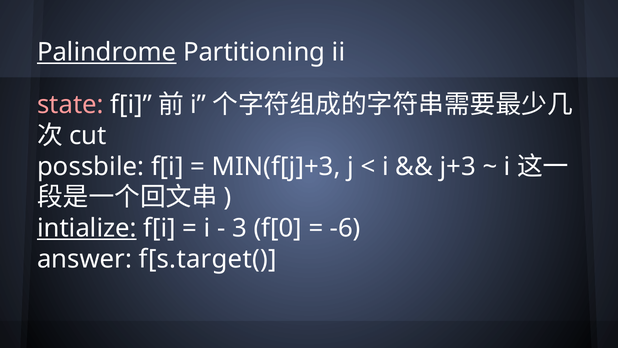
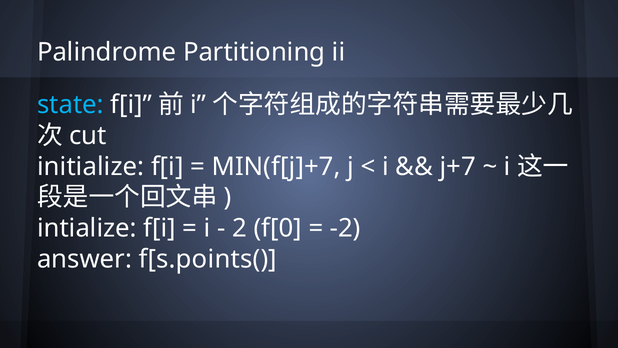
Palindrome underline: present -> none
state colour: pink -> light blue
possbile: possbile -> initialize
MIN(f[j]+3: MIN(f[j]+3 -> MIN(f[j]+7
j+3: j+3 -> j+7
intialize underline: present -> none
3: 3 -> 2
-6: -6 -> -2
f[s.target(: f[s.target( -> f[s.points(
